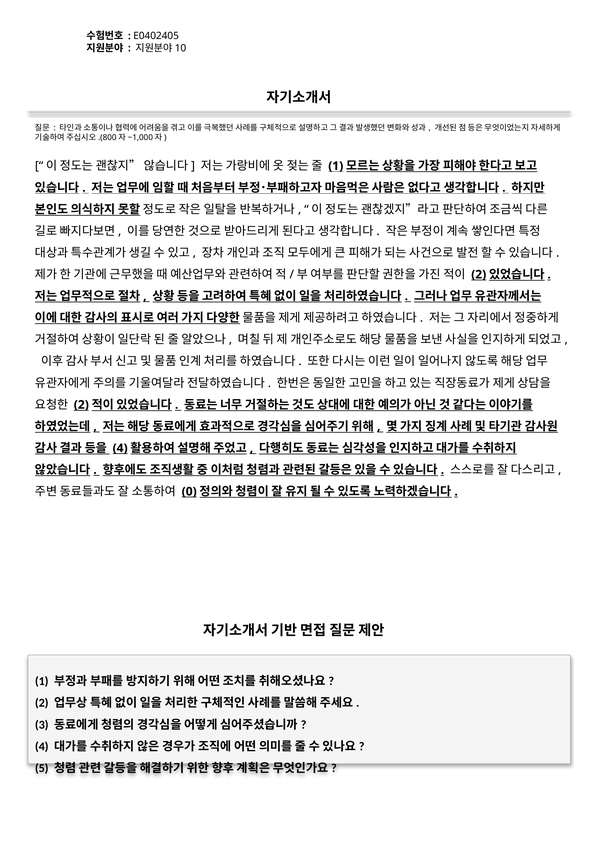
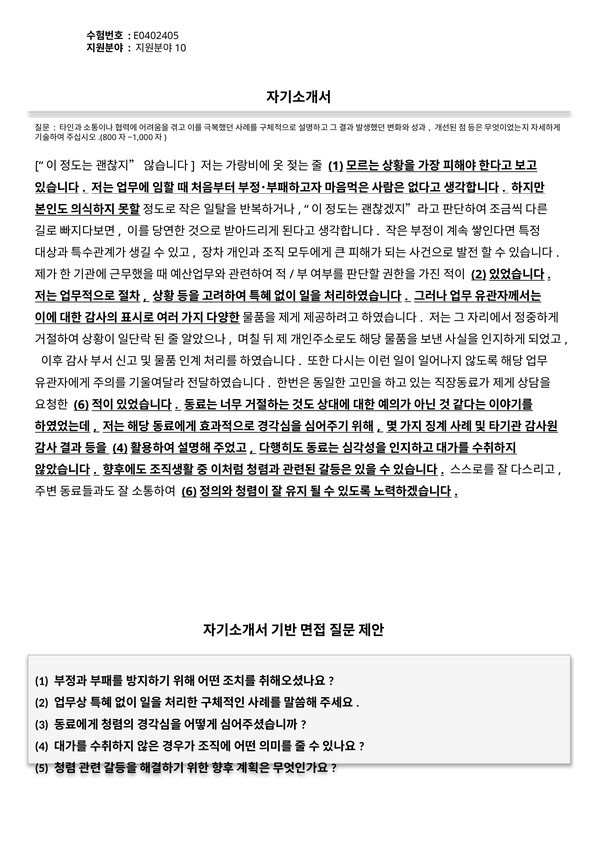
2 at (81, 405): 2 -> 6
0 at (189, 491): 0 -> 6
